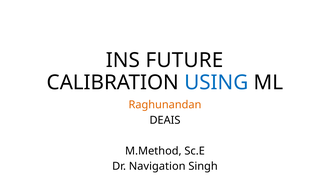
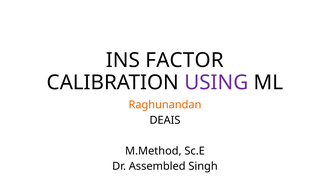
FUTURE: FUTURE -> FACTOR
USING colour: blue -> purple
Navigation: Navigation -> Assembled
